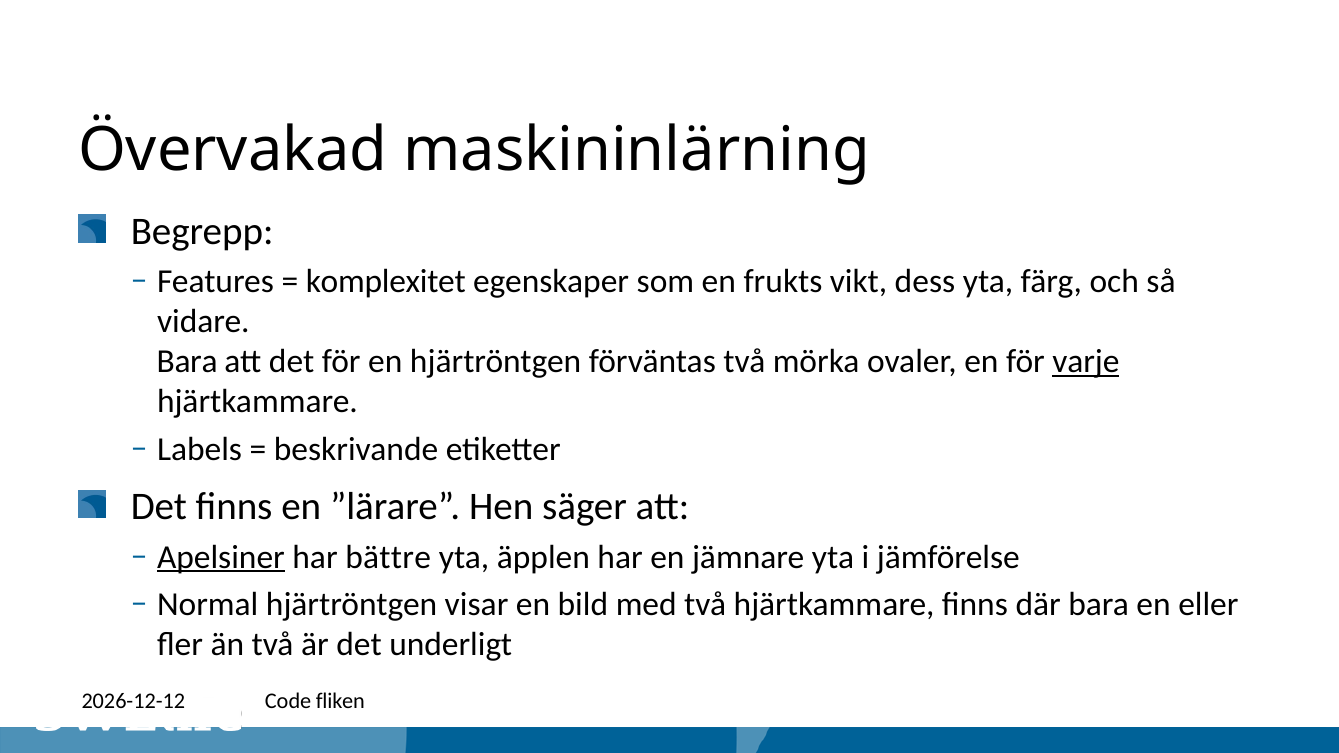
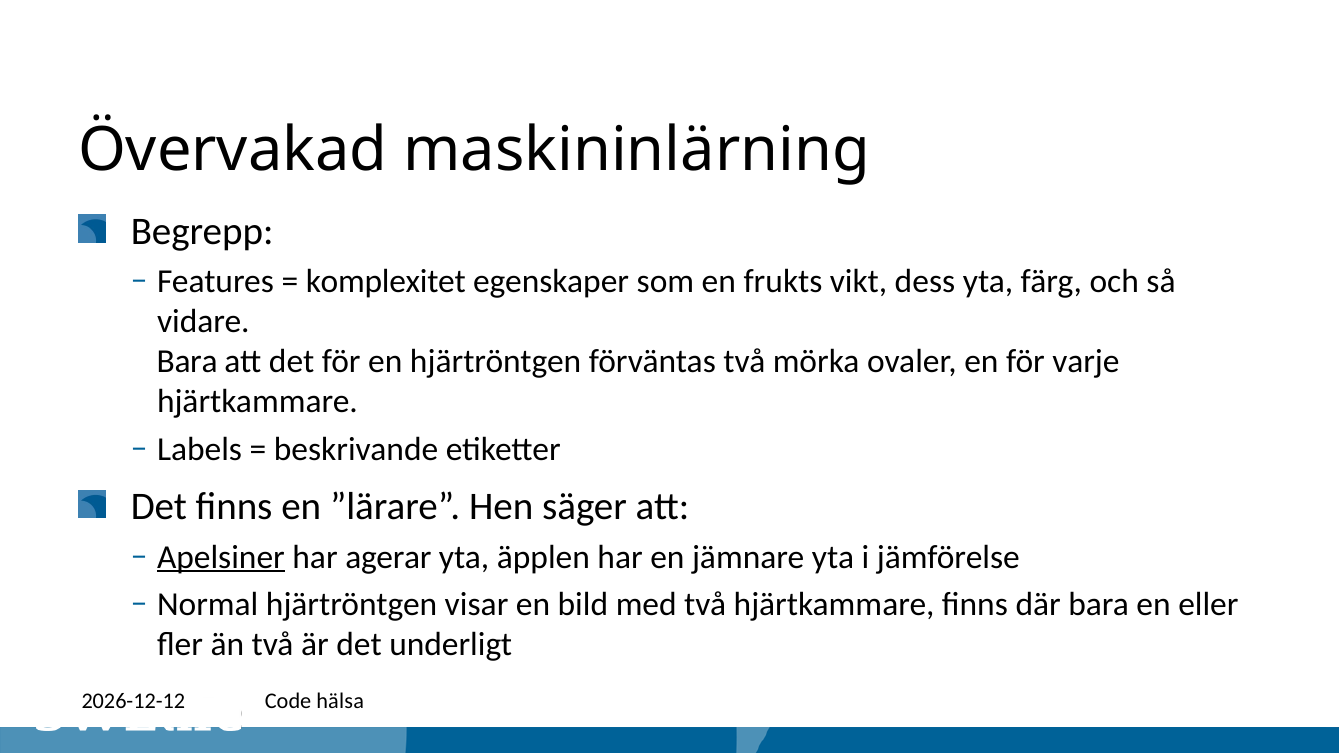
varje underline: present -> none
bättre: bättre -> agerar
fliken: fliken -> hälsa
